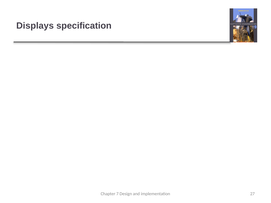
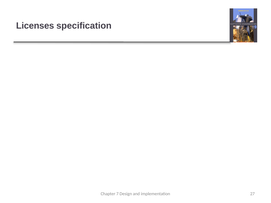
Displays: Displays -> Licenses
